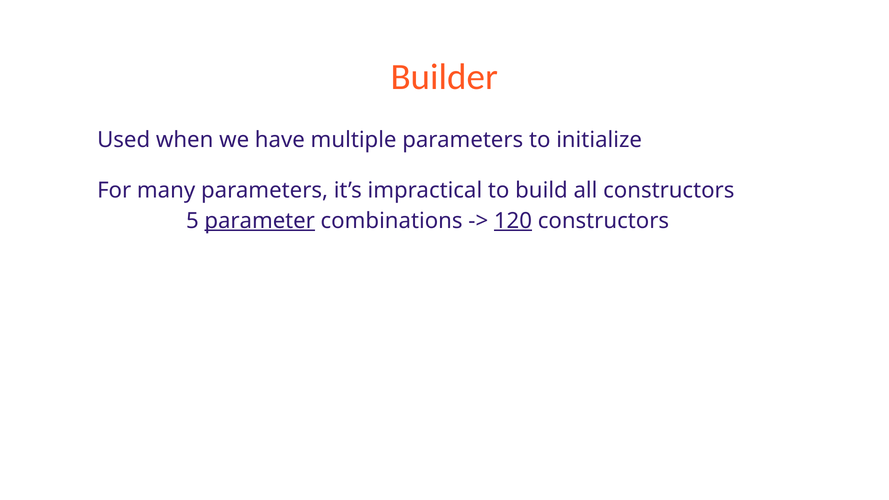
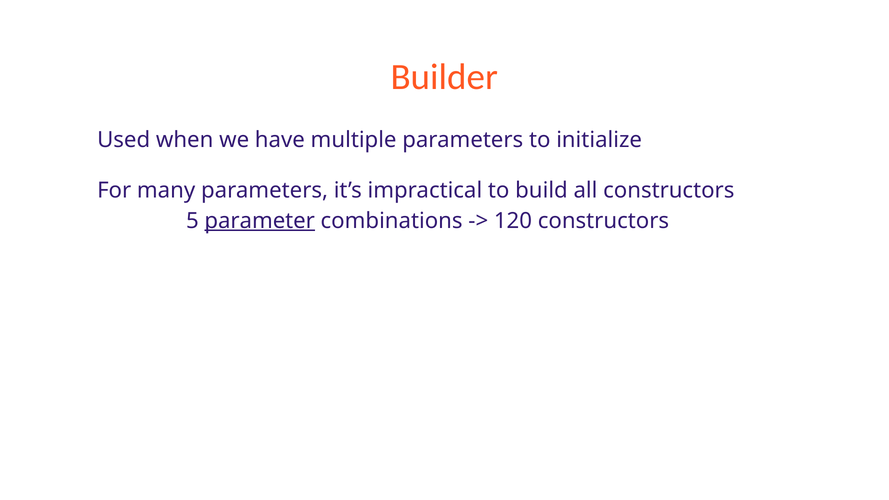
120 underline: present -> none
